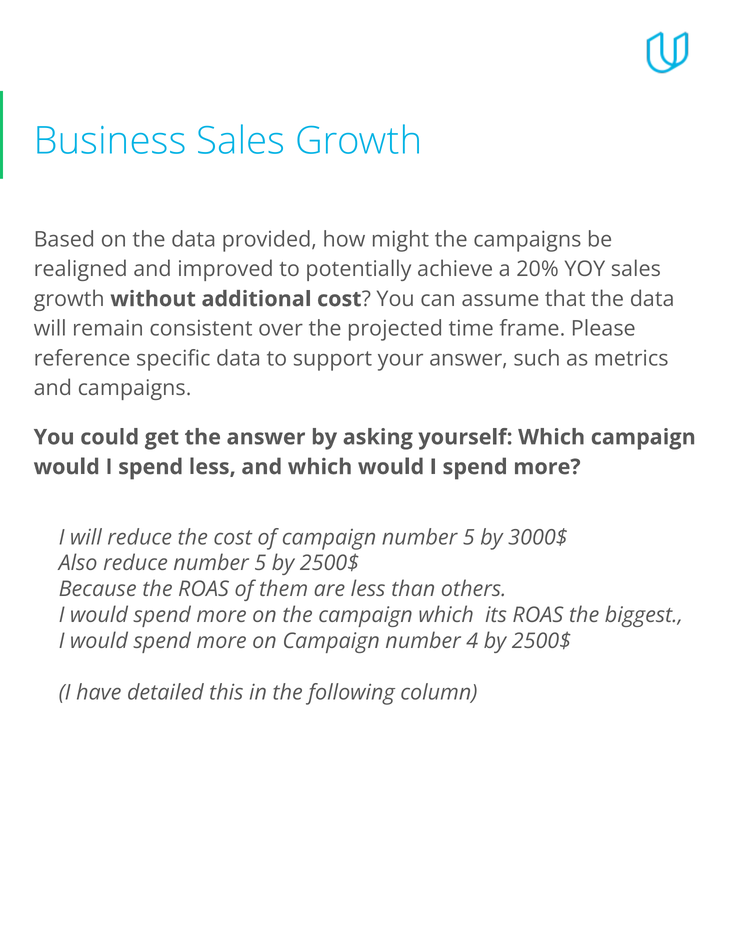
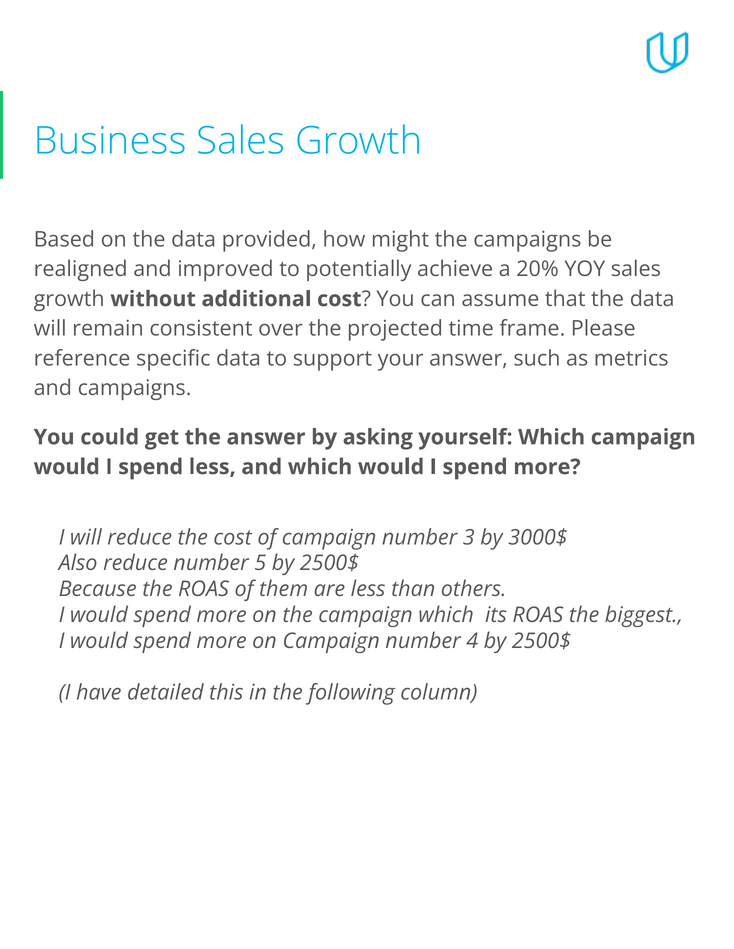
campaign number 5: 5 -> 3
